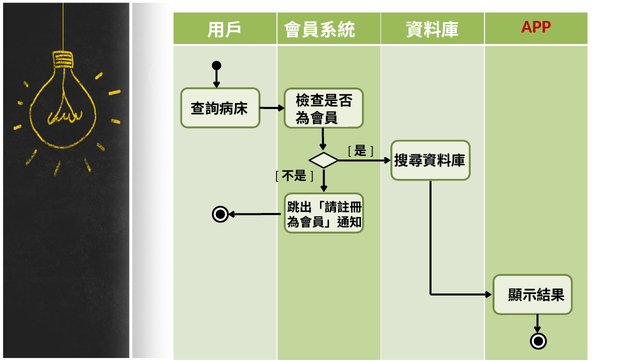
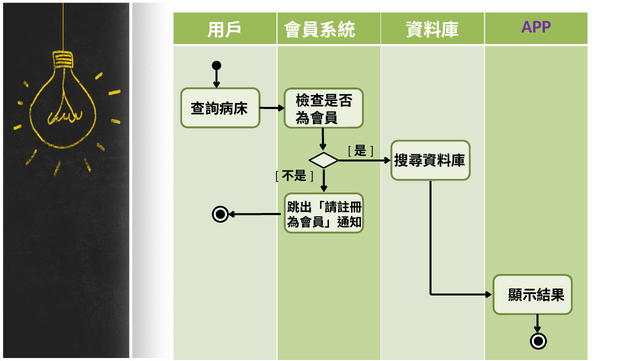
APP colour: red -> purple
